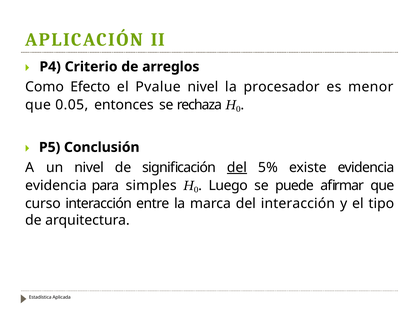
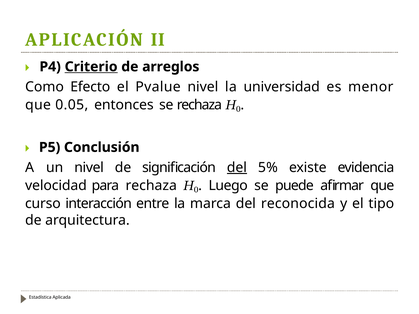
Criterio underline: none -> present
procesador: procesador -> universidad
evidencia at (56, 186): evidencia -> velocidad
para simples: simples -> rechaza
del interacción: interacción -> reconocida
